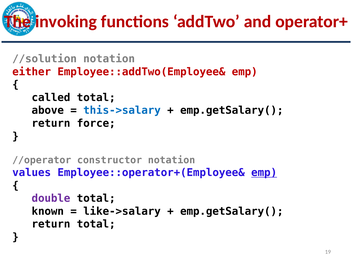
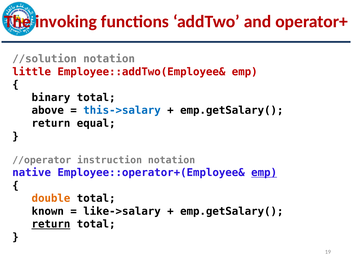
either: either -> little
called: called -> binary
force: force -> equal
constructor: constructor -> instruction
values: values -> native
double colour: purple -> orange
return at (51, 224) underline: none -> present
